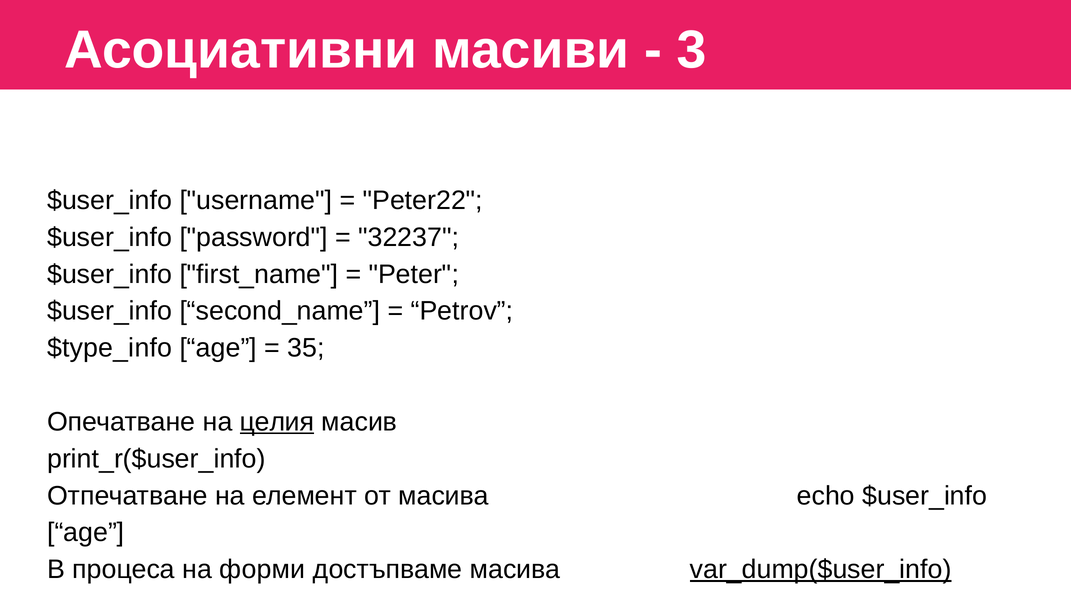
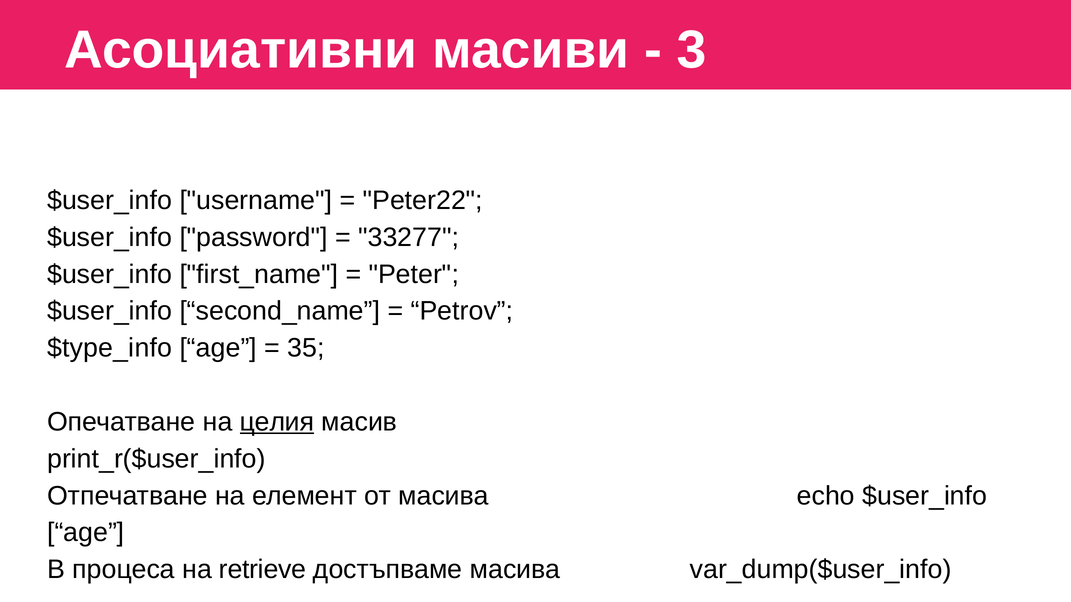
32237: 32237 -> 33277
форми: форми -> retrieve
var_dump($user_info underline: present -> none
